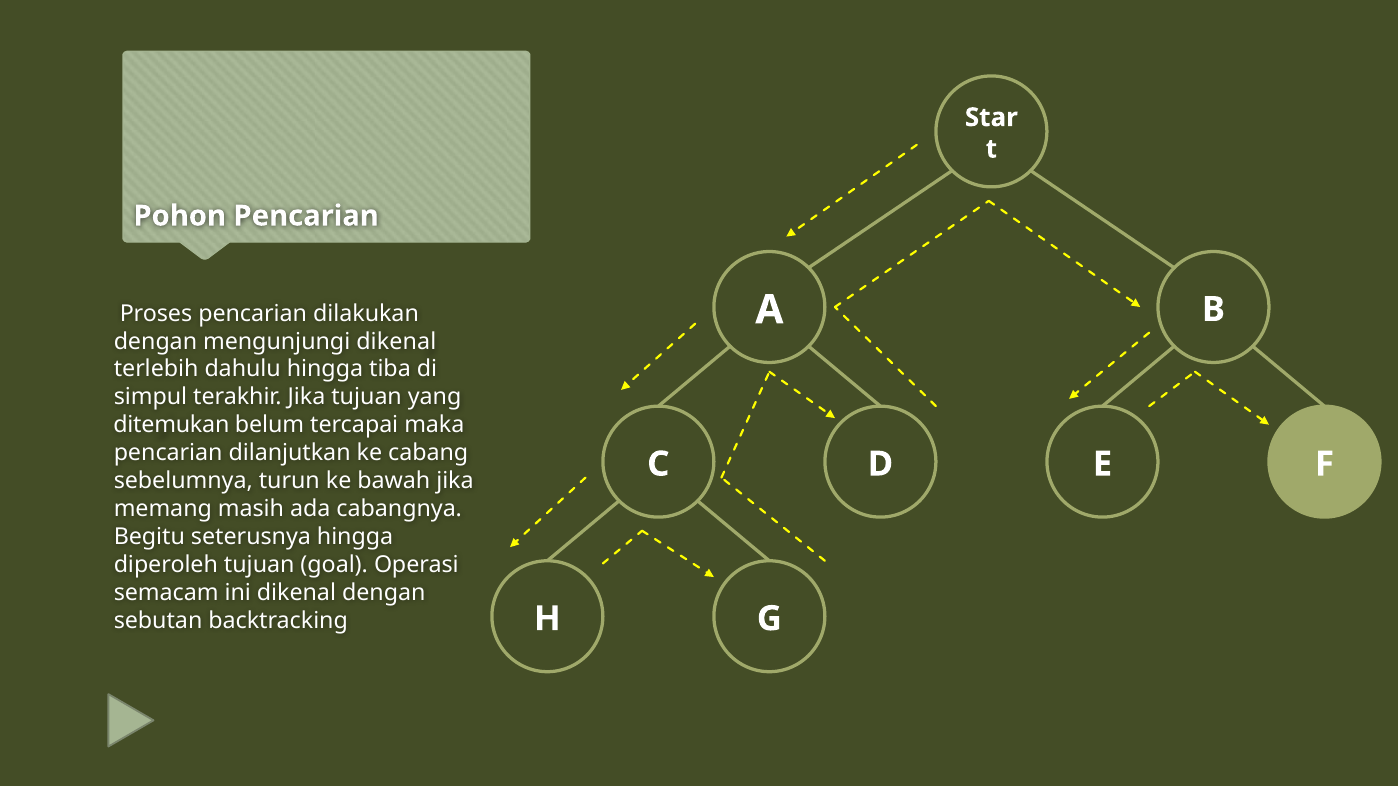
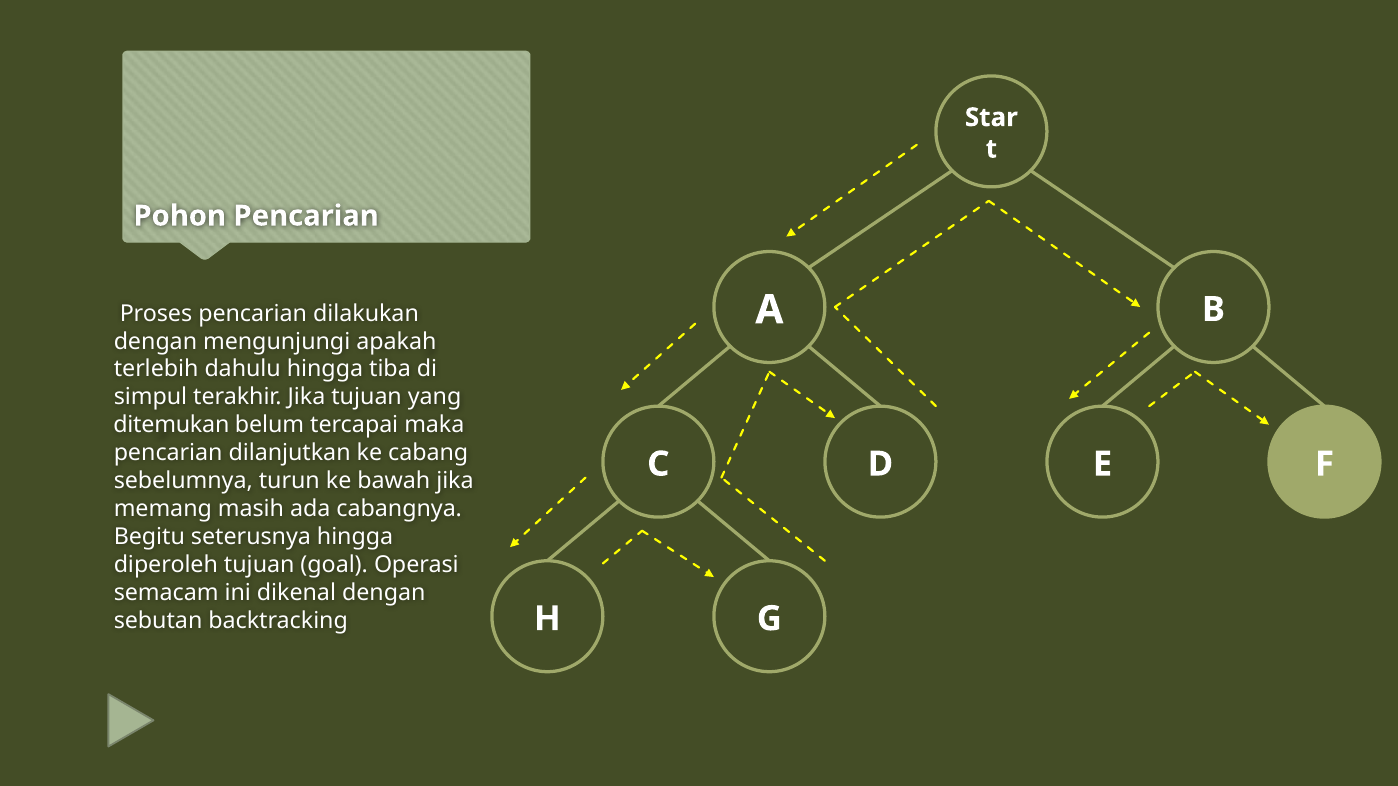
mengunjungi dikenal: dikenal -> apakah
